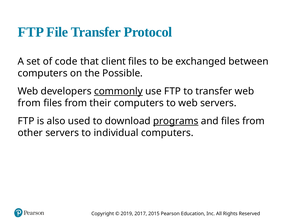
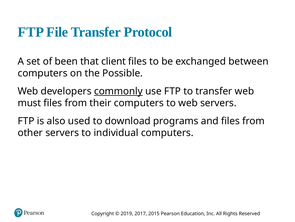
code: code -> been
from at (29, 103): from -> must
programs underline: present -> none
